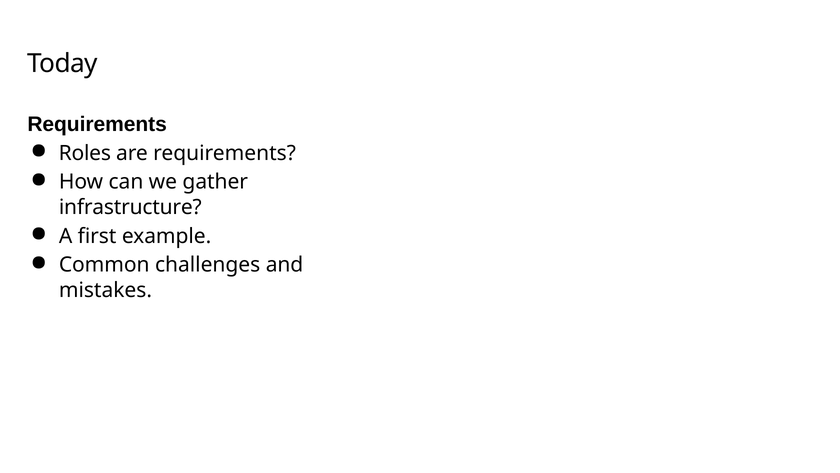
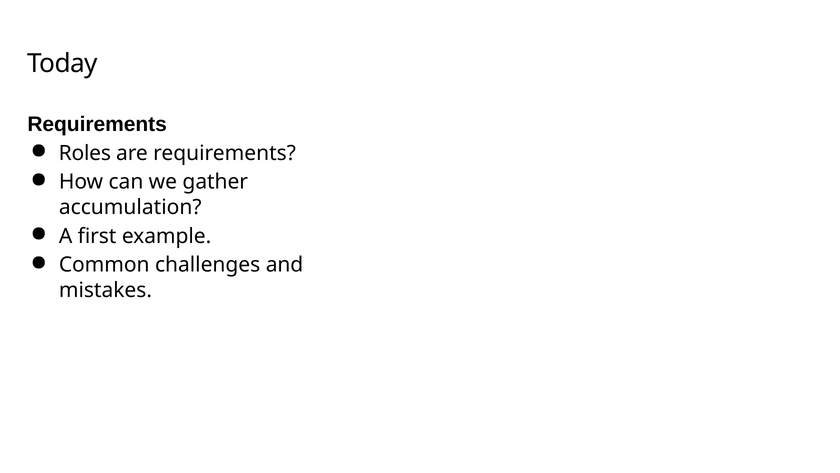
infrastructure: infrastructure -> accumulation
